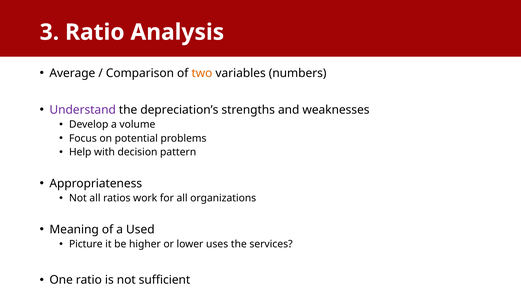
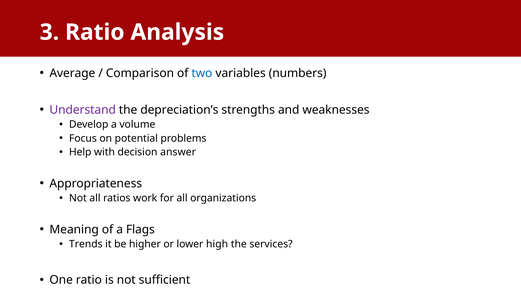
two colour: orange -> blue
pattern: pattern -> answer
Used: Used -> Flags
Picture: Picture -> Trends
uses: uses -> high
